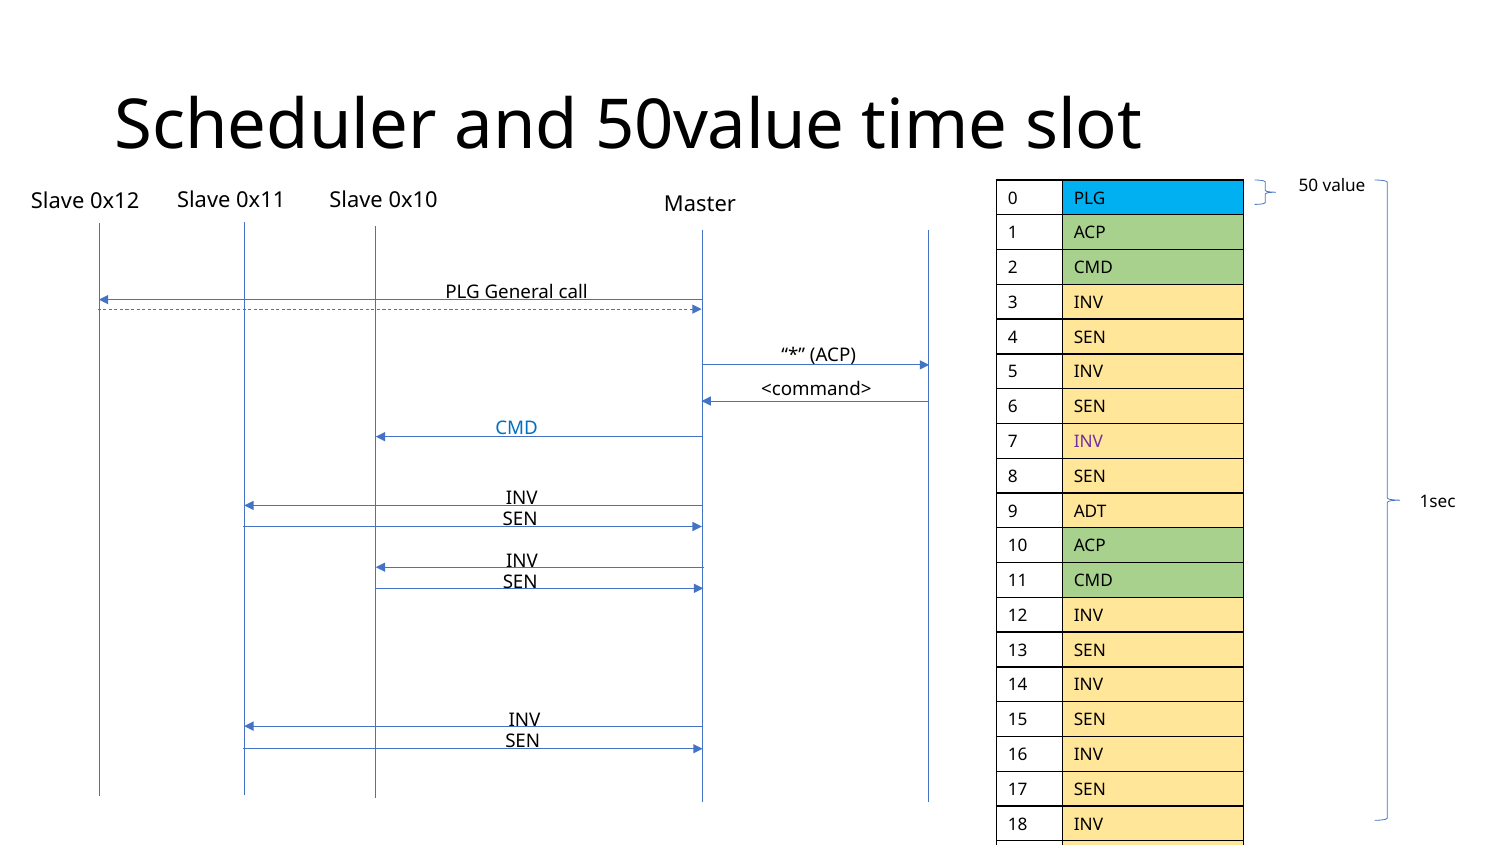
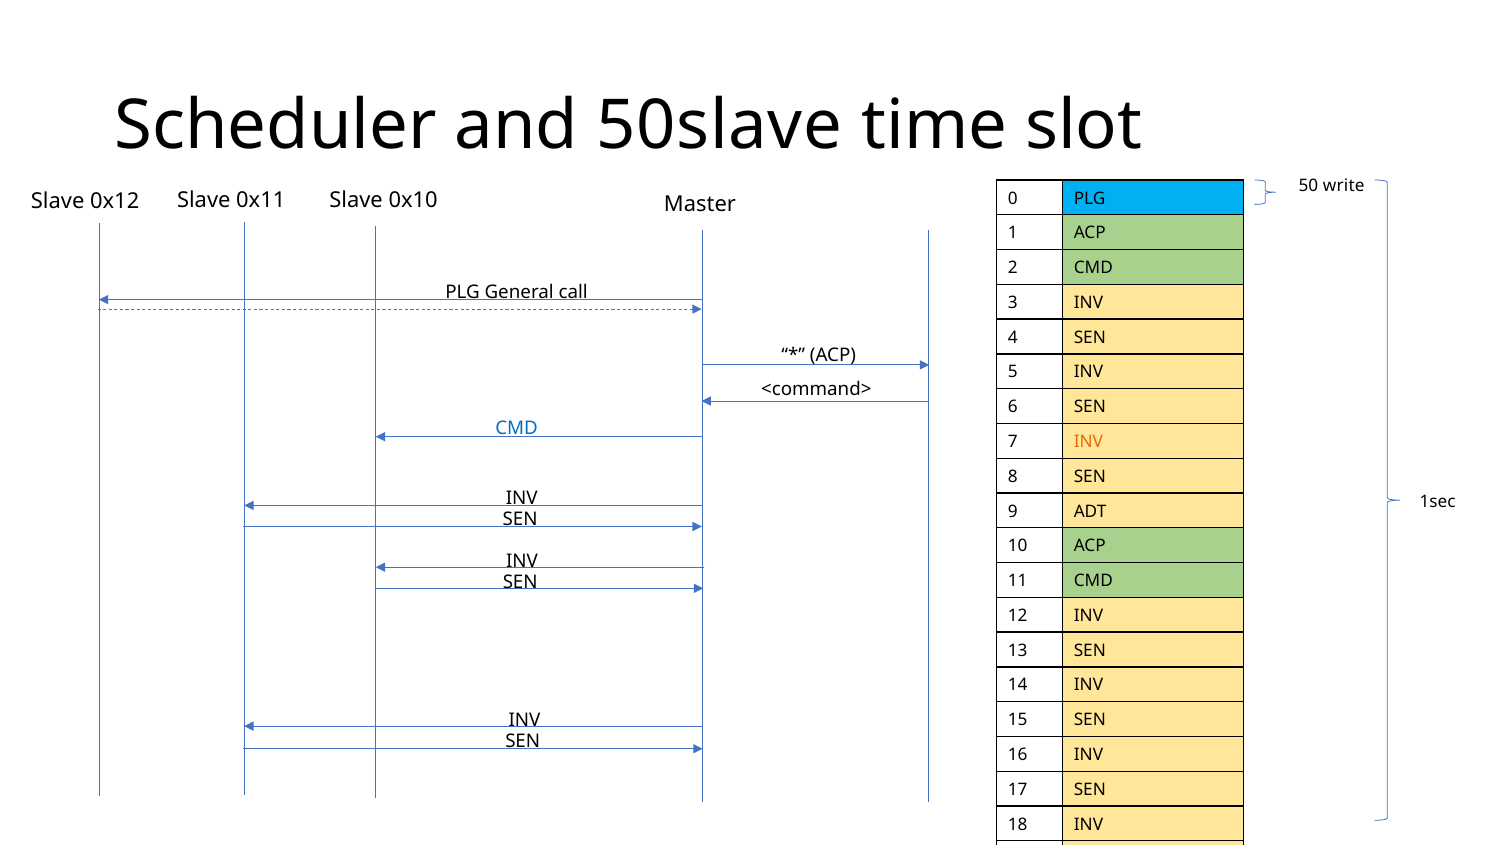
50value: 50value -> 50slave
value: value -> write
INV at (1088, 442) colour: purple -> orange
